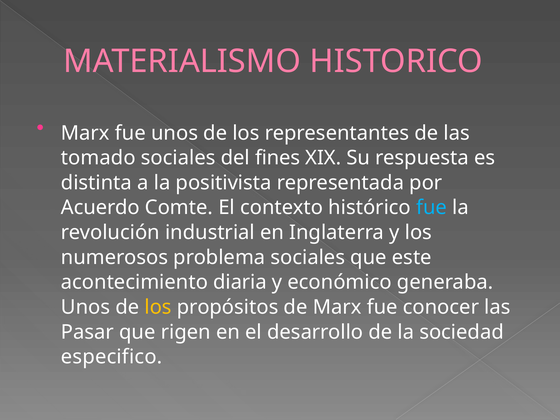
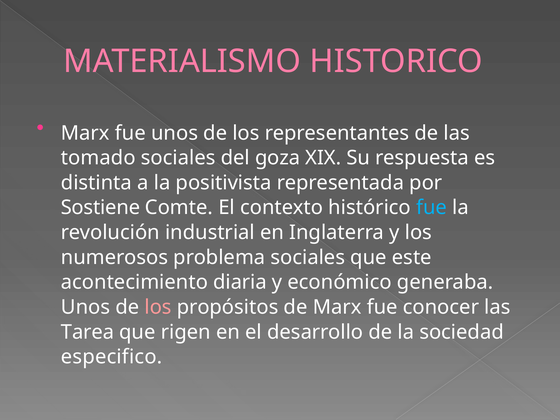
fines: fines -> goza
Acuerdo: Acuerdo -> Sostiene
los at (158, 307) colour: yellow -> pink
Pasar: Pasar -> Tarea
